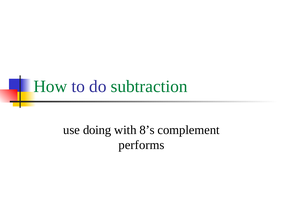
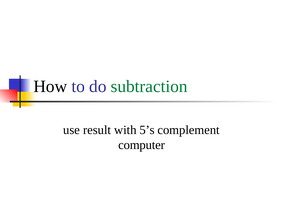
How colour: green -> black
doing: doing -> result
8’s: 8’s -> 5’s
performs: performs -> computer
